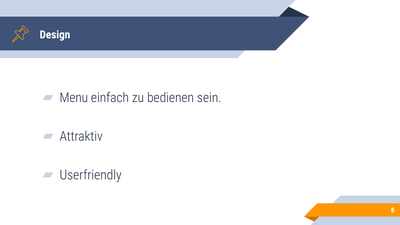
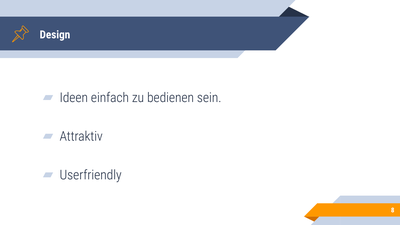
Menu: Menu -> Ideen
